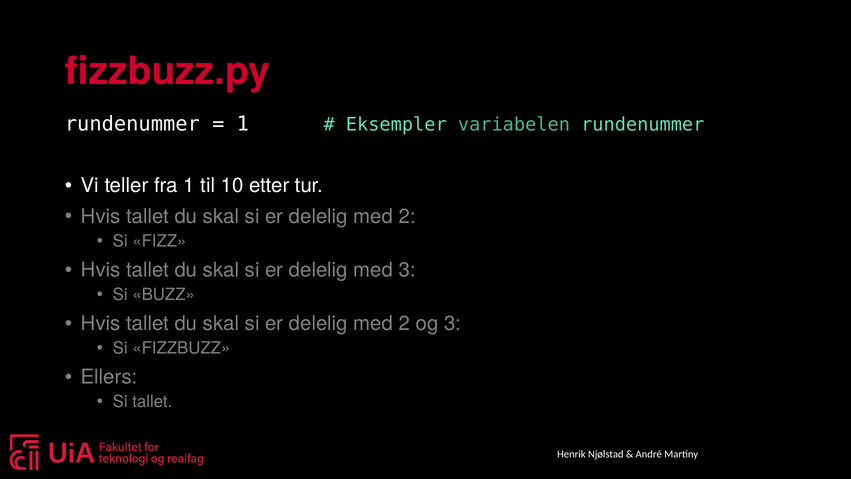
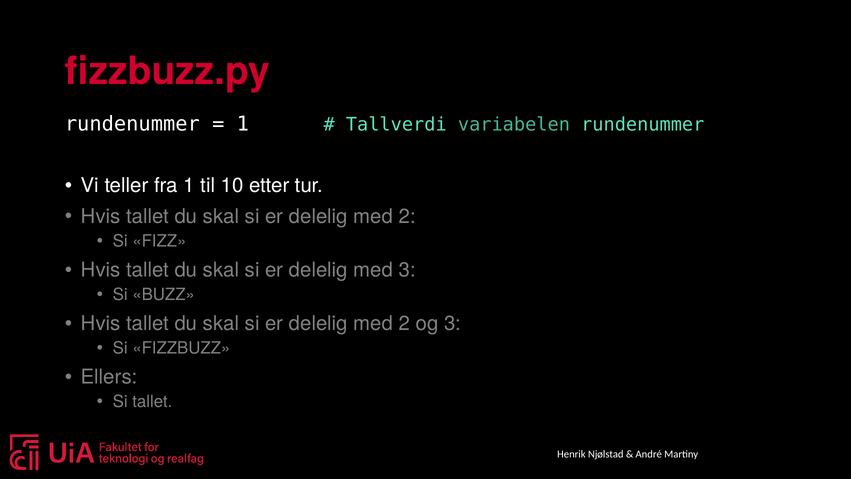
Eksempler: Eksempler -> Tallverdi
